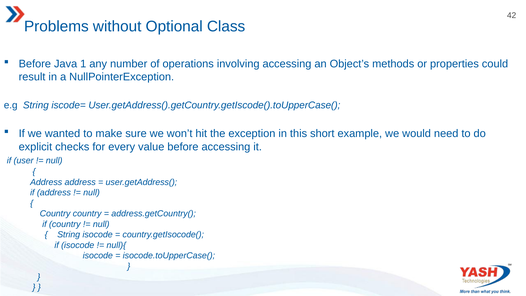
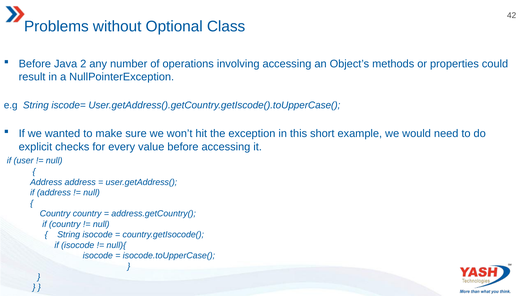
1: 1 -> 2
